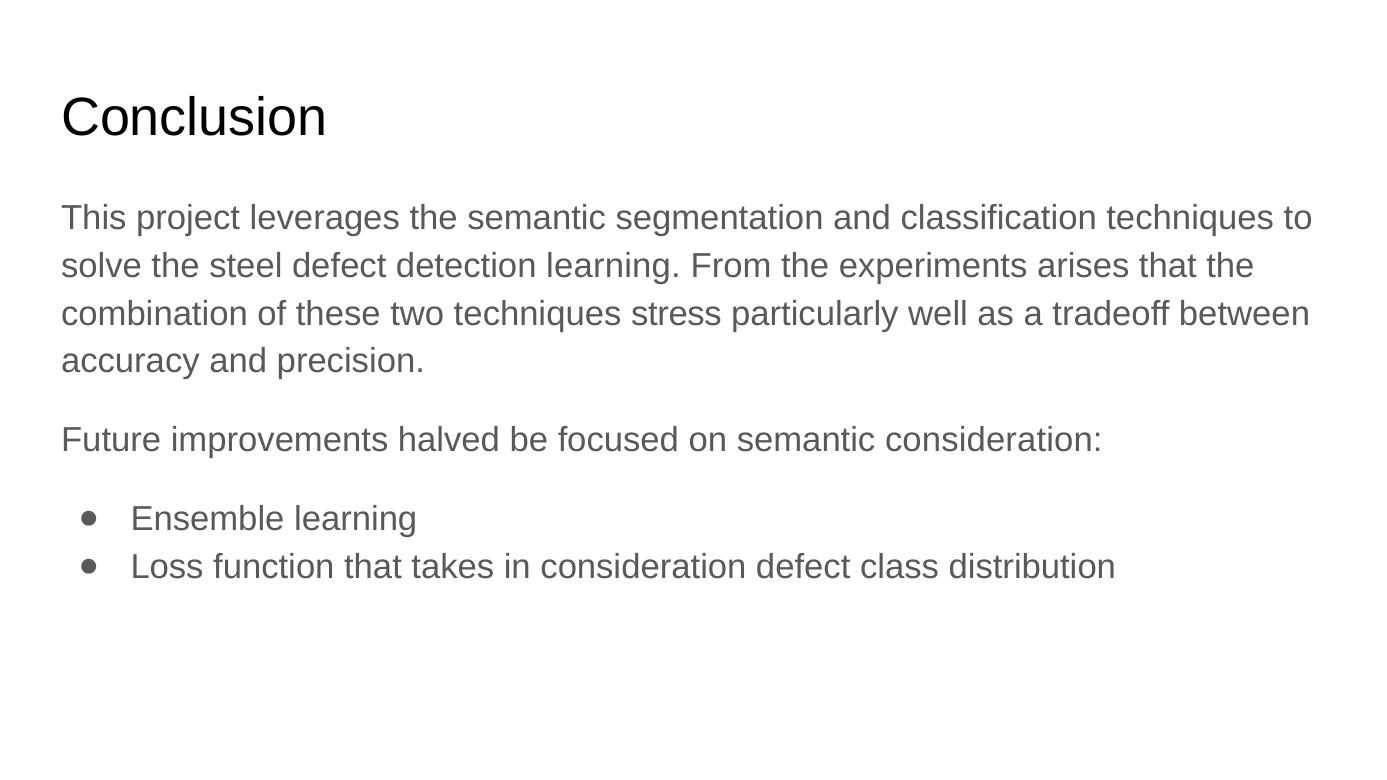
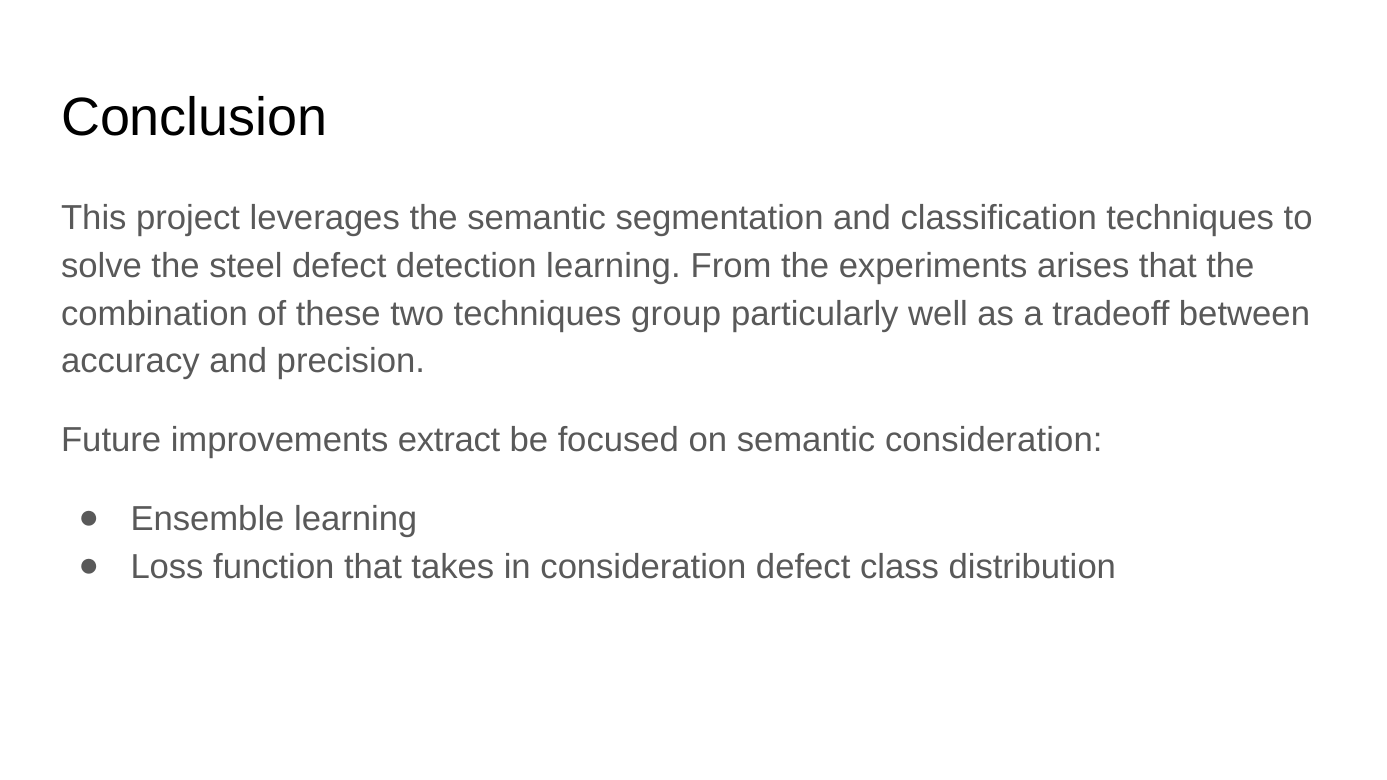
stress: stress -> group
halved: halved -> extract
